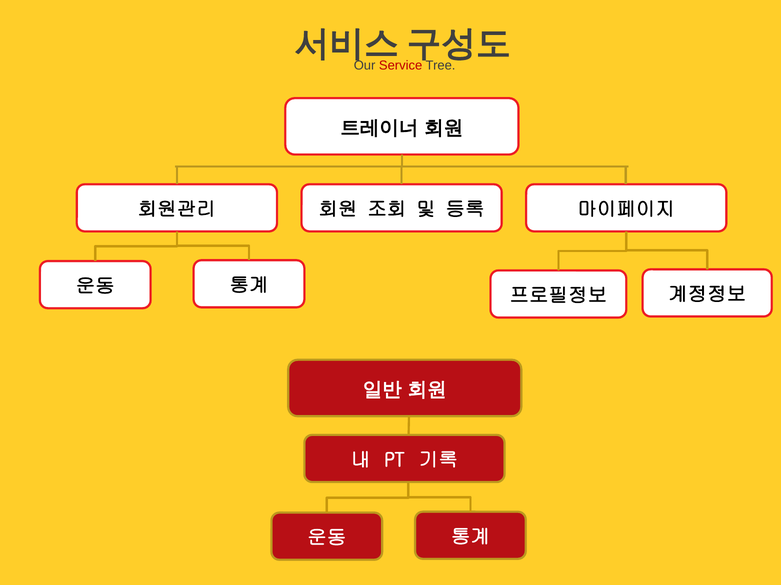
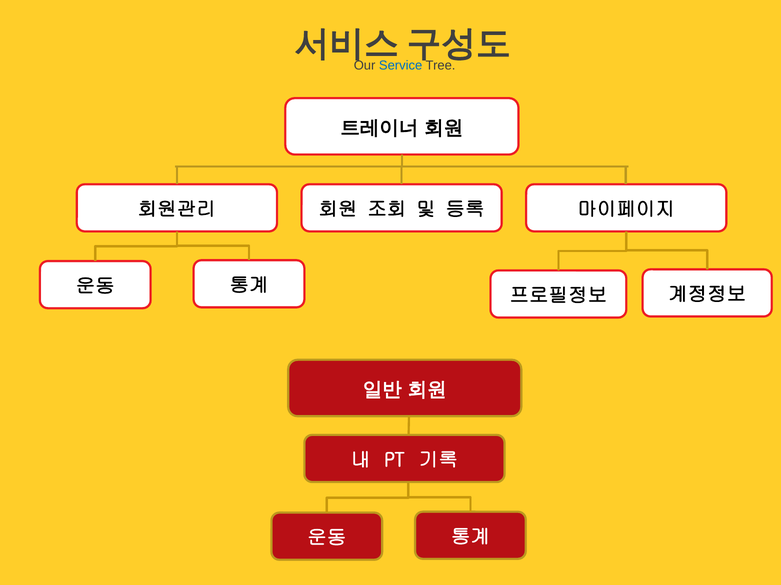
Service colour: red -> blue
